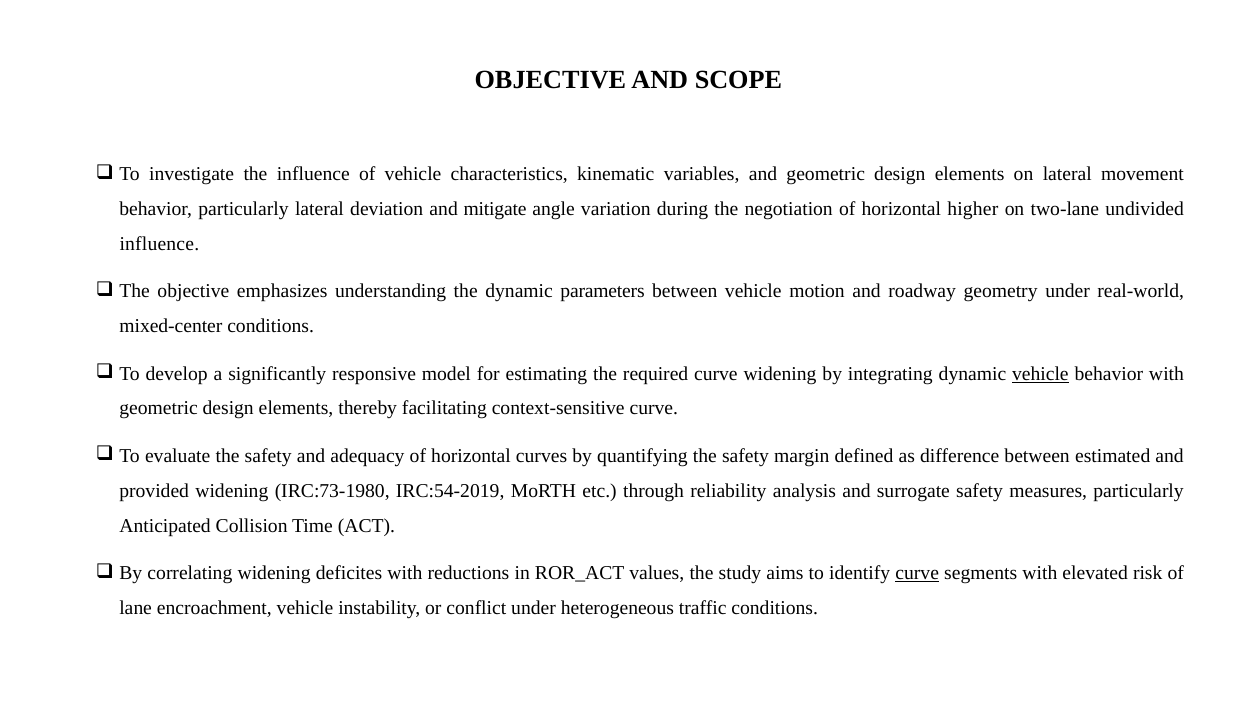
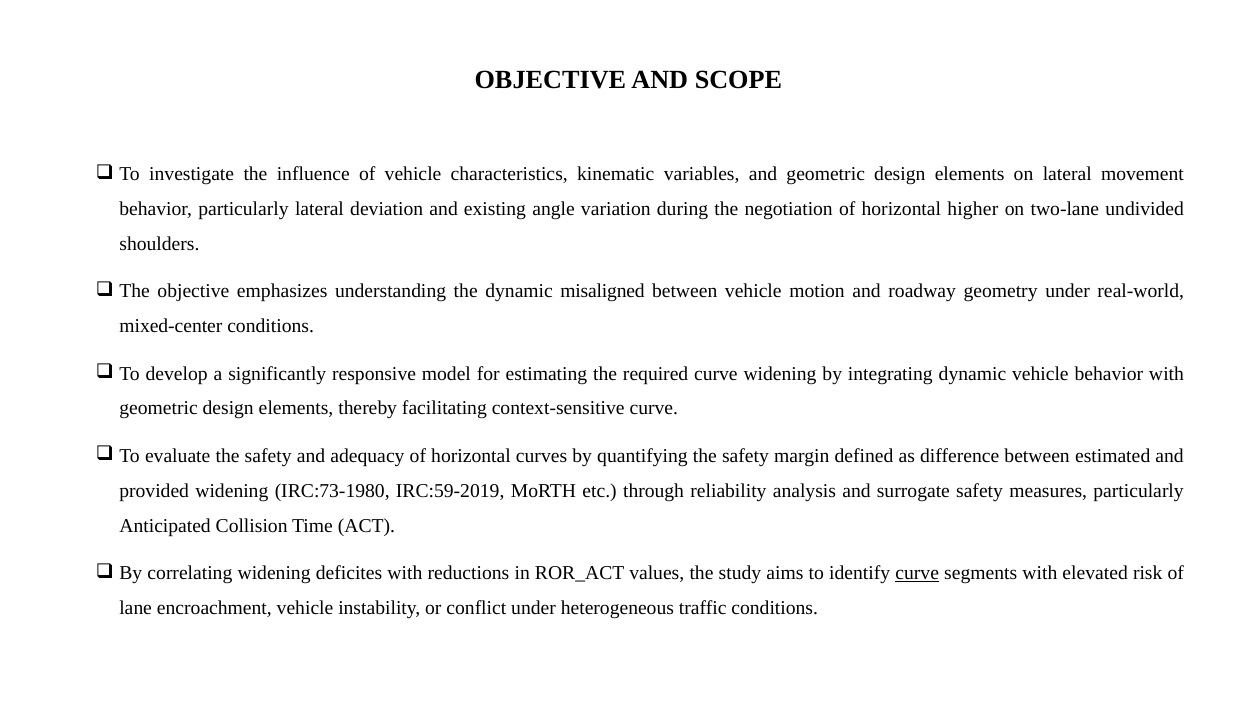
mitigate: mitigate -> existing
influence at (159, 244): influence -> shoulders
parameters: parameters -> misaligned
vehicle at (1040, 374) underline: present -> none
IRC:54-2019: IRC:54-2019 -> IRC:59-2019
